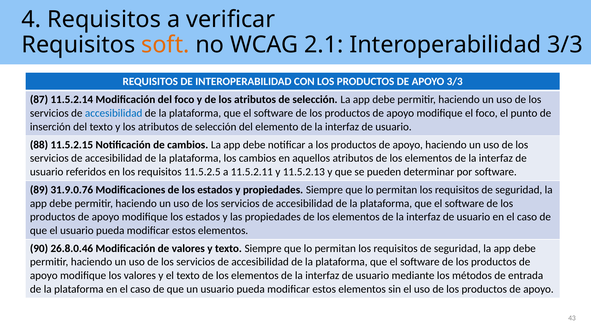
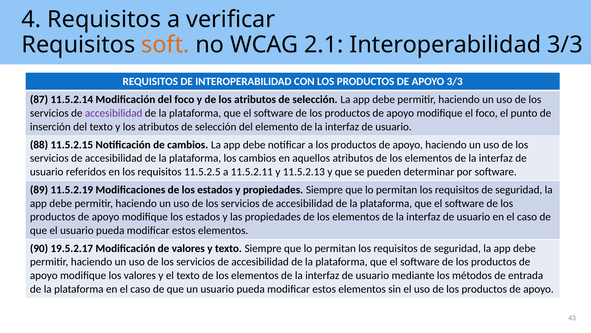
accesibilidad at (114, 113) colour: blue -> purple
31.9.0.76: 31.9.0.76 -> 11.5.2.19
26.8.0.46: 26.8.0.46 -> 19.5.2.17
